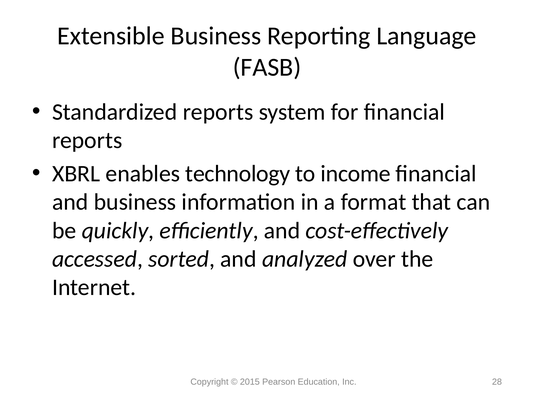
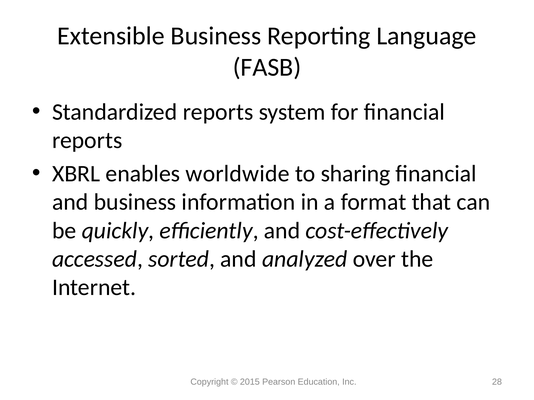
technology: technology -> worldwide
income: income -> sharing
